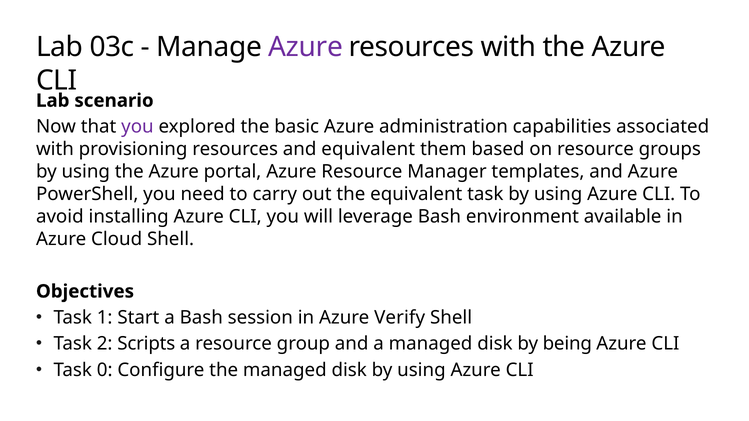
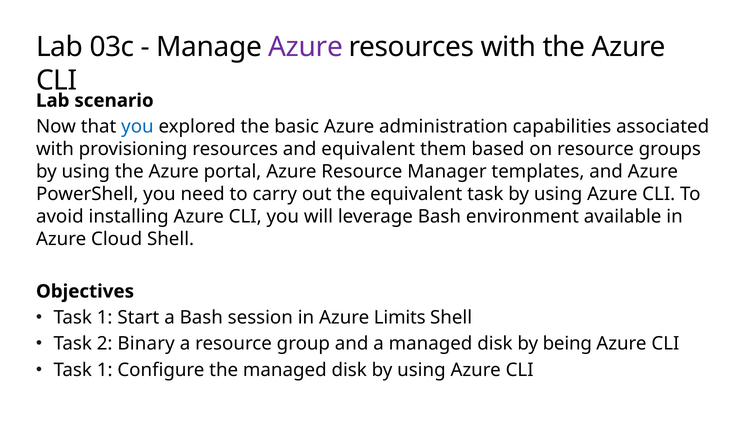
you at (137, 127) colour: purple -> blue
Verify: Verify -> Limits
Scripts: Scripts -> Binary
0 at (105, 370): 0 -> 1
